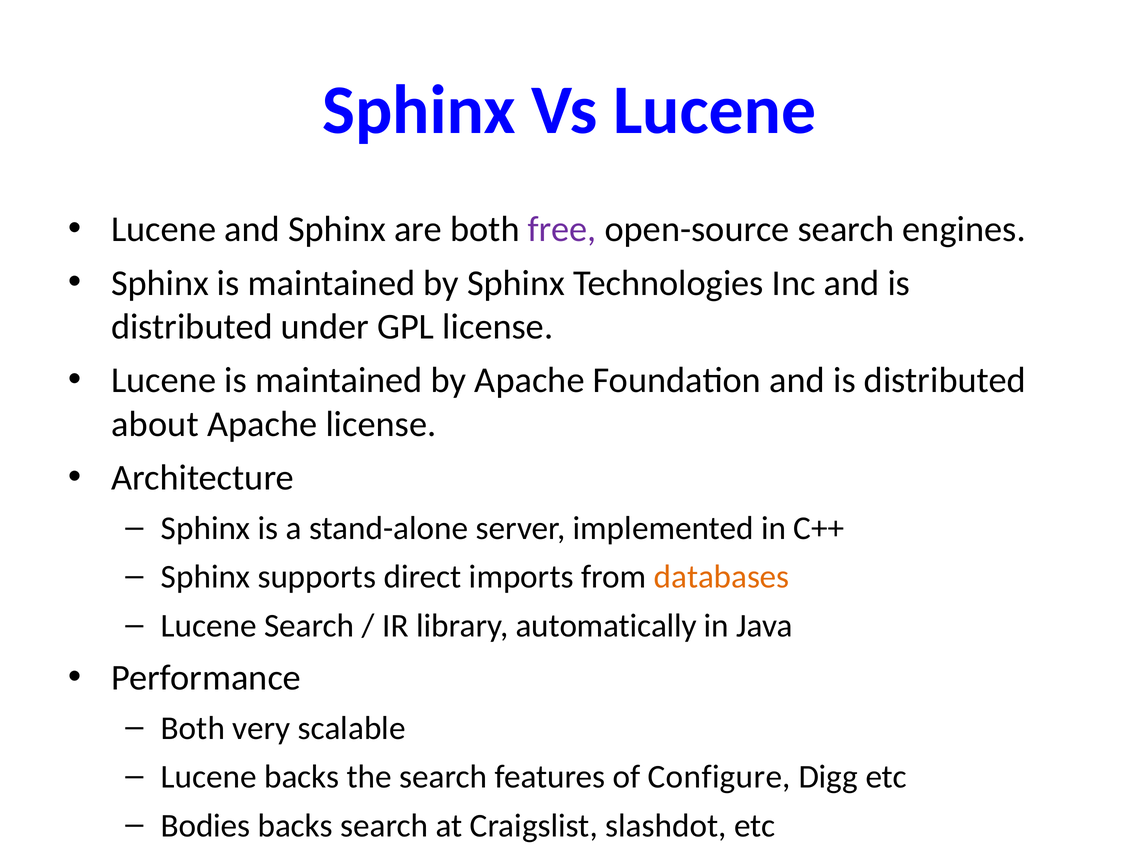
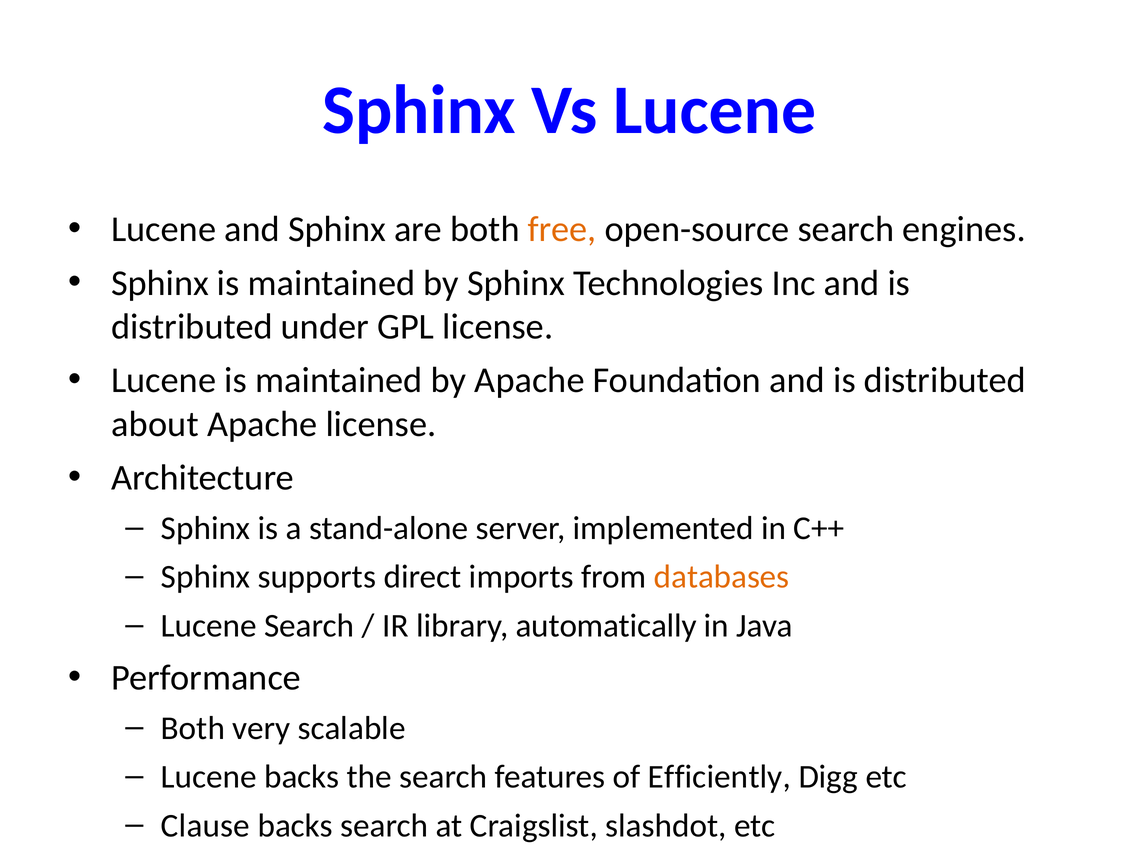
free colour: purple -> orange
Configure: Configure -> Efficiently
Bodies: Bodies -> Clause
